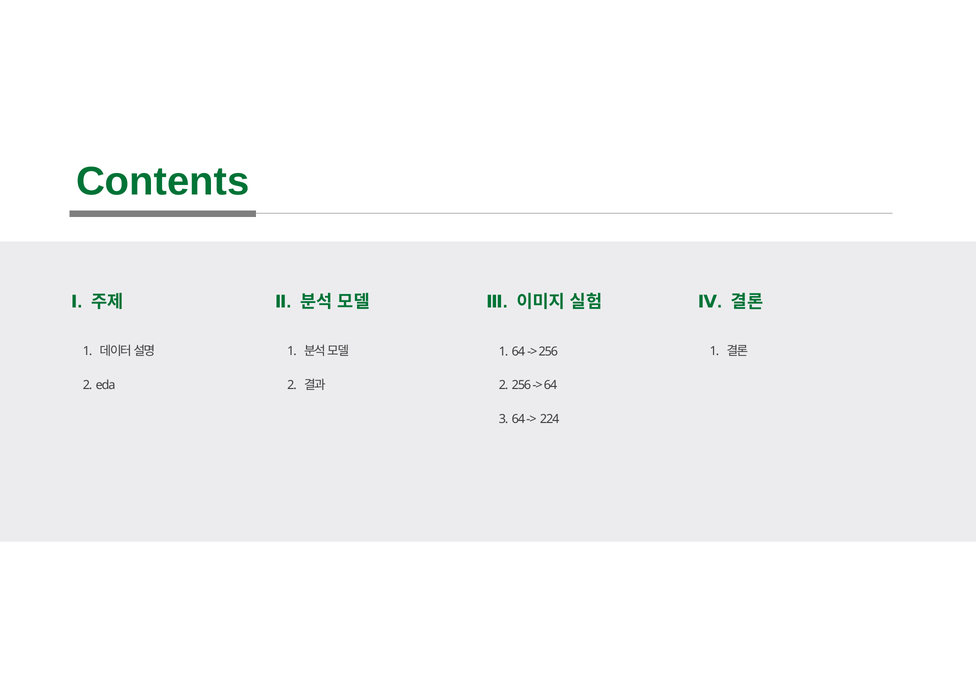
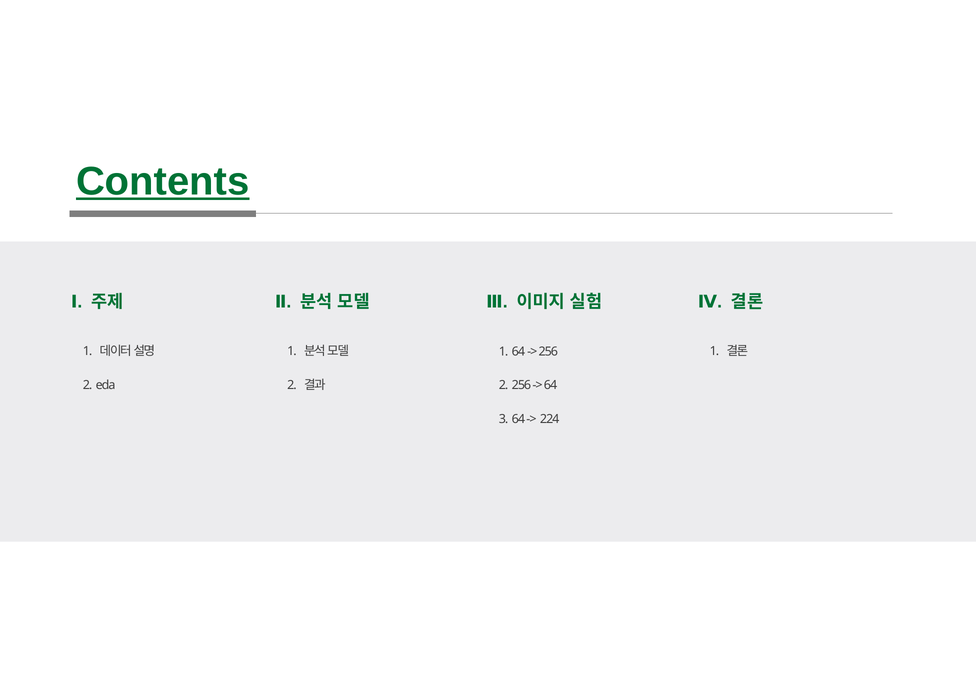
Contents underline: none -> present
